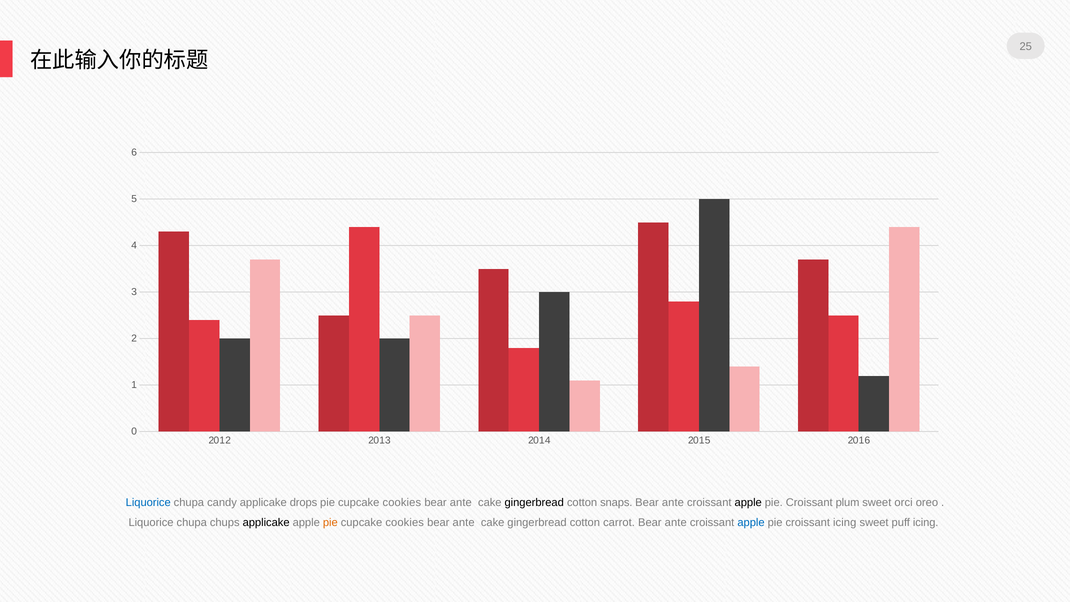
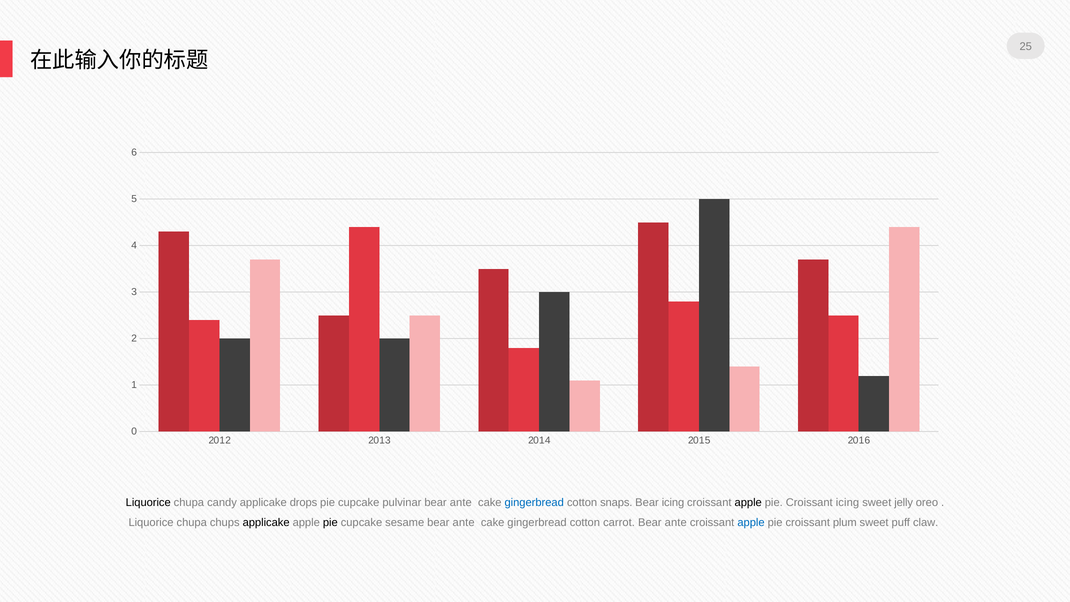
Liquorice at (148, 502) colour: blue -> black
cookies at (402, 502): cookies -> pulvinar
gingerbread at (534, 502) colour: black -> blue
ante at (673, 502): ante -> icing
Croissant plum: plum -> icing
orci: orci -> jelly
pie at (330, 522) colour: orange -> black
cookies at (405, 522): cookies -> sesame
croissant icing: icing -> plum
puff icing: icing -> claw
